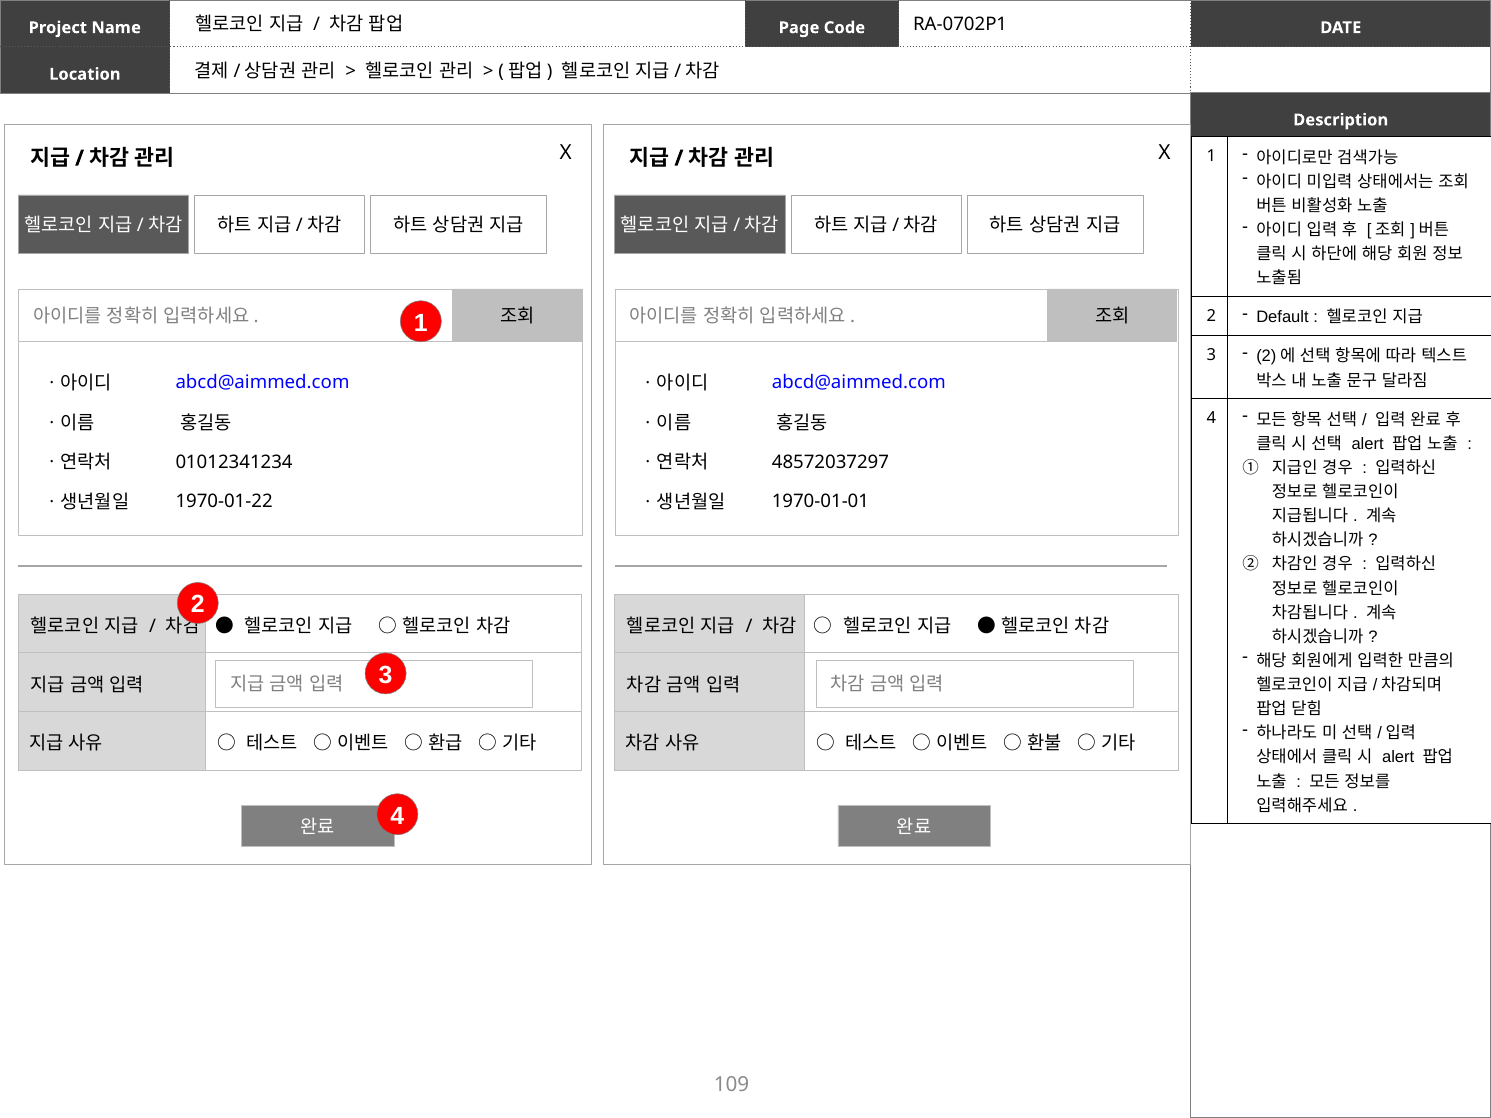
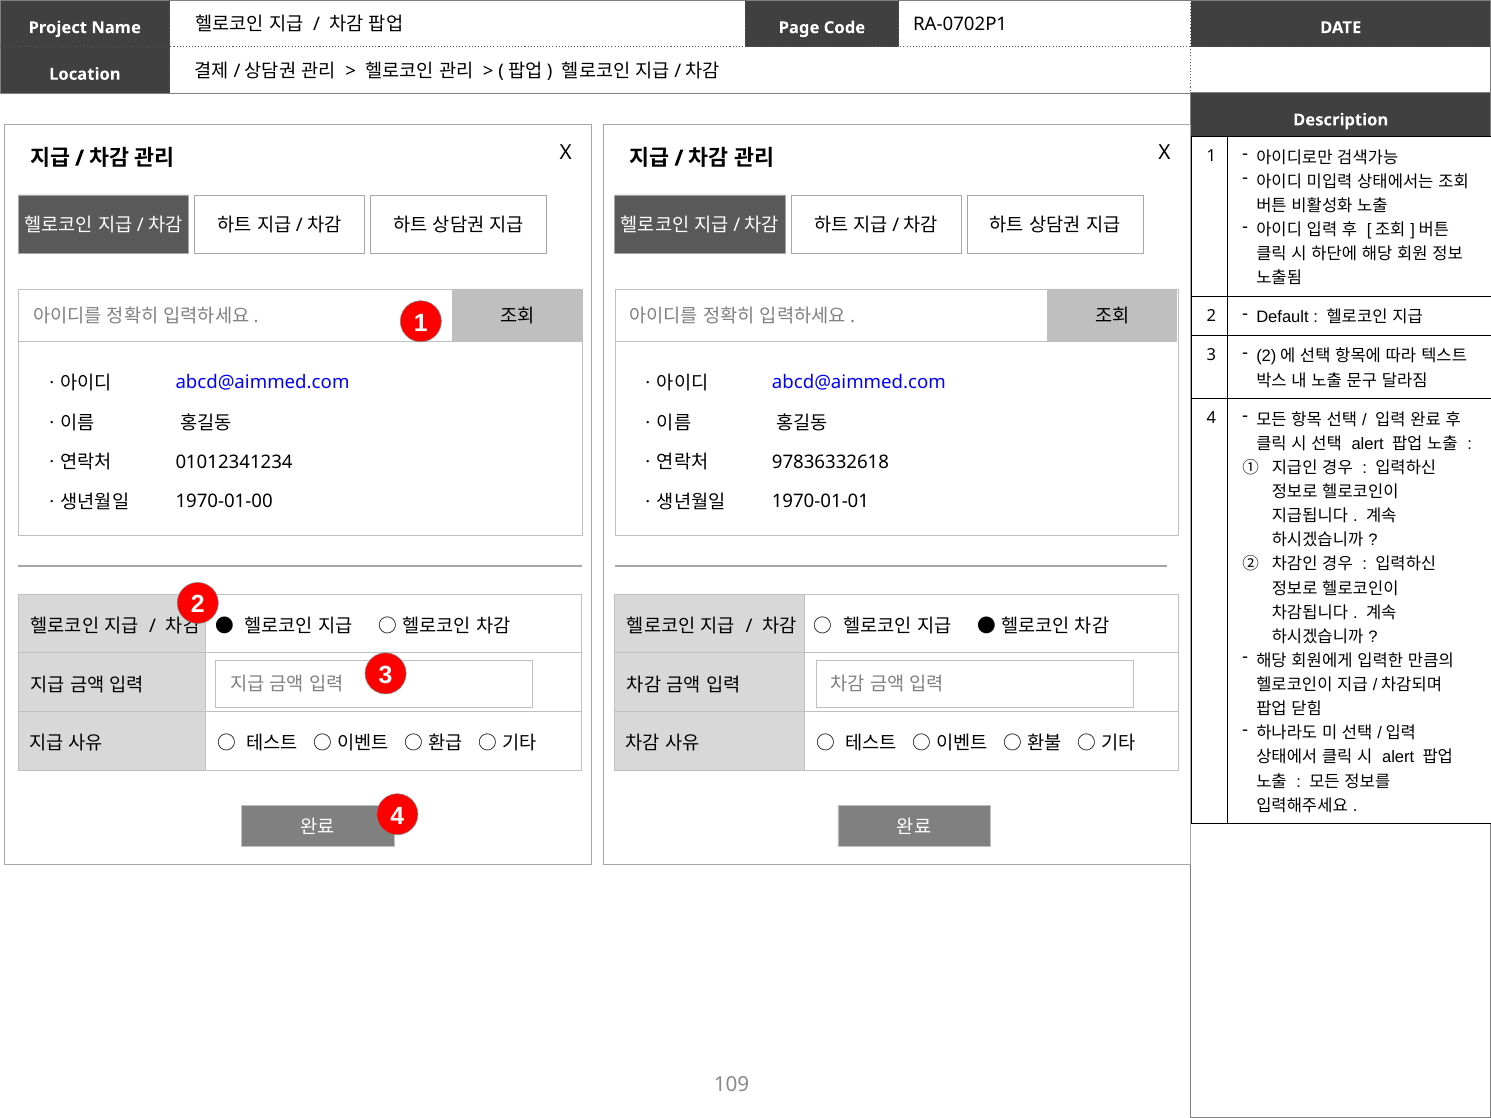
48572037297: 48572037297 -> 97836332618
1970-01-22: 1970-01-22 -> 1970-01-00
